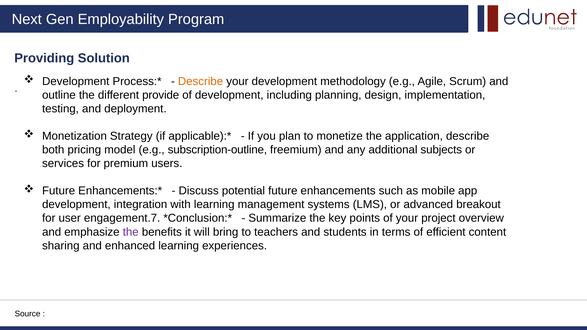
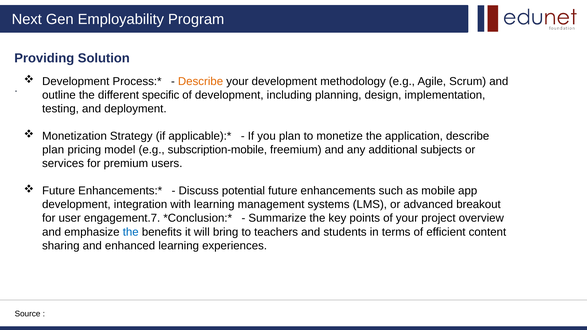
provide: provide -> specific
both at (53, 150): both -> plan
subscription-outline: subscription-outline -> subscription-mobile
the at (131, 232) colour: purple -> blue
